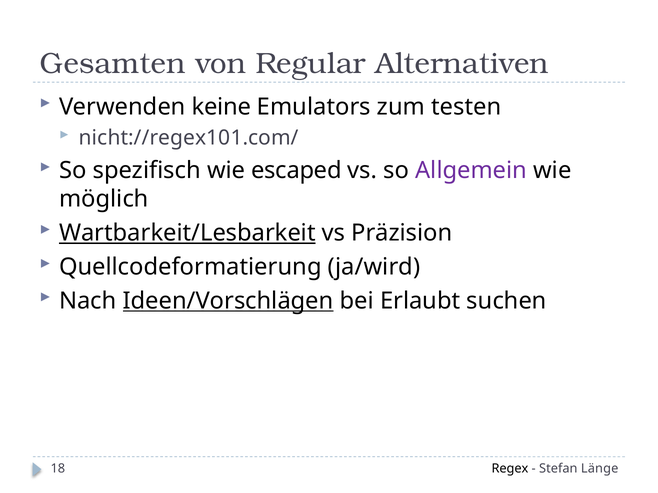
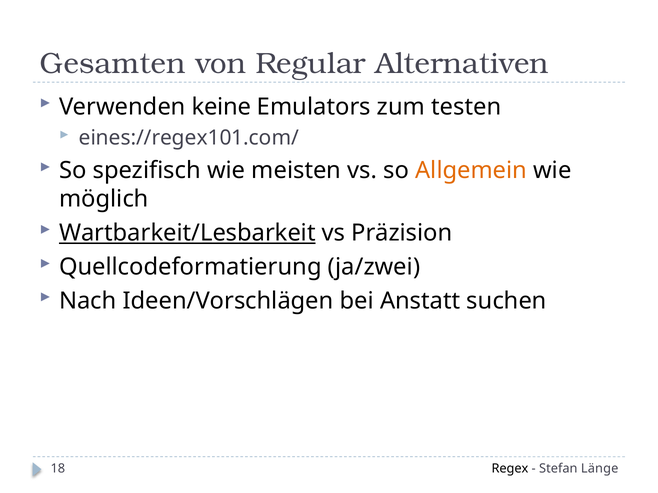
nicht://regex101.com/: nicht://regex101.com/ -> eines://regex101.com/
escaped: escaped -> meisten
Allgemein colour: purple -> orange
ja/wird: ja/wird -> ja/zwei
Ideen/Vorschlägen underline: present -> none
Erlaubt: Erlaubt -> Anstatt
